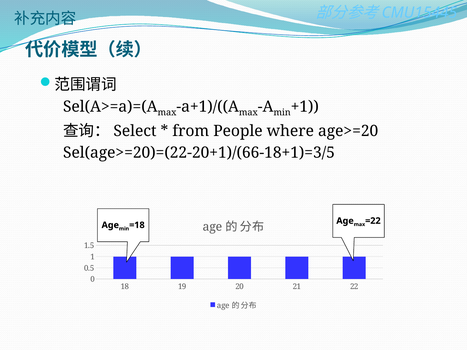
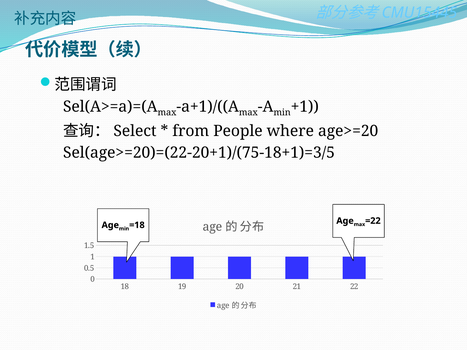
Sel(age>=20)=(22-20+1)/(66-18+1)=3/5: Sel(age>=20)=(22-20+1)/(66-18+1)=3/5 -> Sel(age>=20)=(22-20+1)/(75-18+1)=3/5
